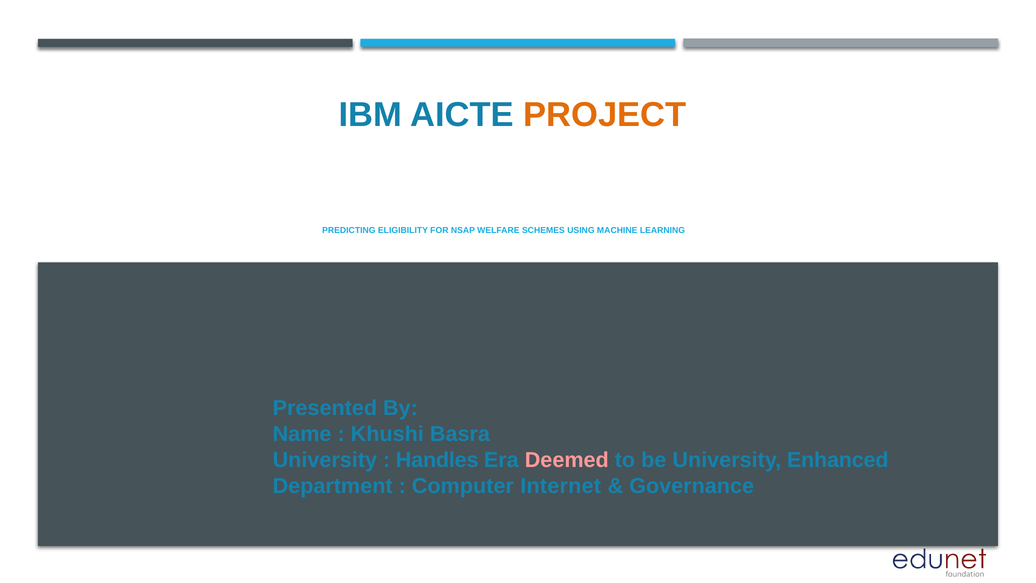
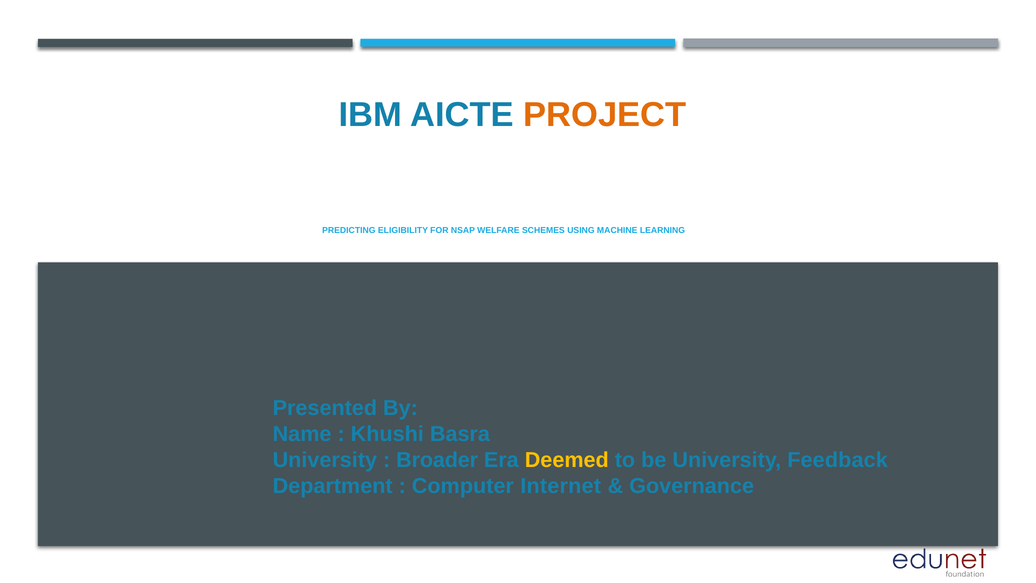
Handles: Handles -> Broader
Deemed colour: pink -> yellow
Enhanced: Enhanced -> Feedback
